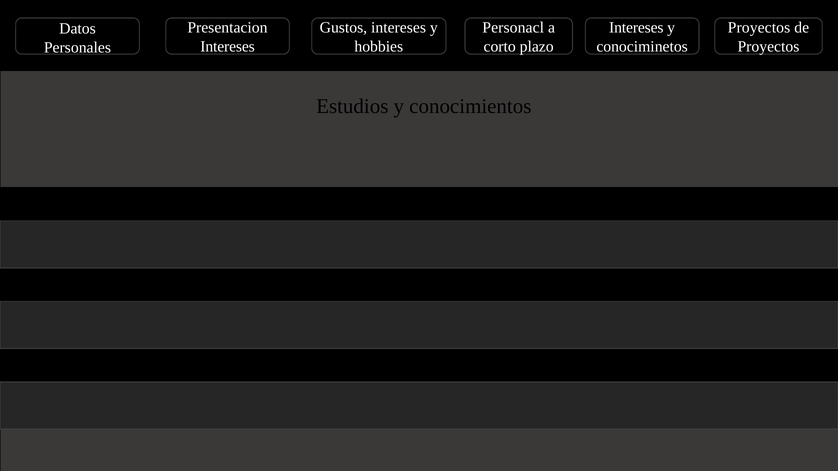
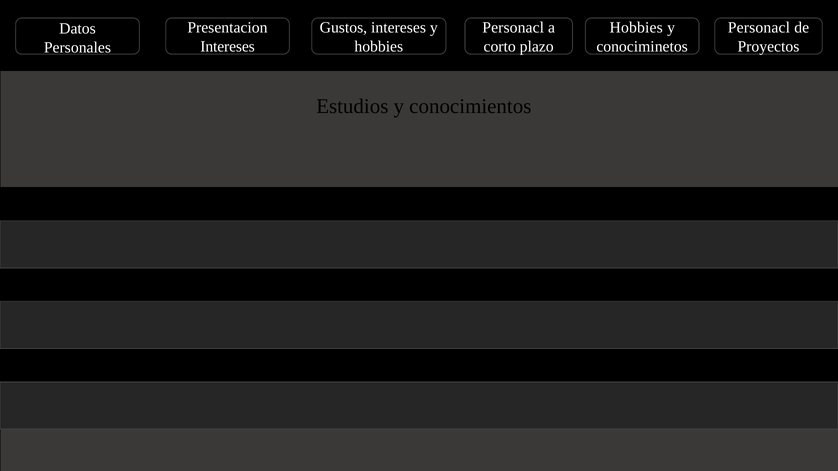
Intereses at (636, 28): Intereses -> Hobbies
Proyectos at (759, 28): Proyectos -> Personacl
